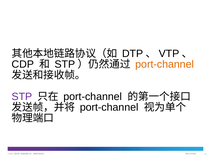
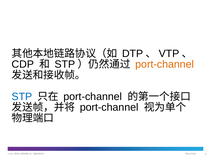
STP at (22, 97) colour: purple -> blue
